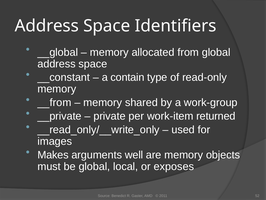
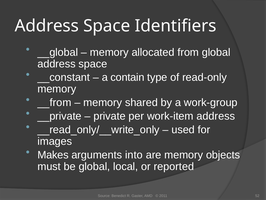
work-item returned: returned -> address
well: well -> into
exposes: exposes -> reported
